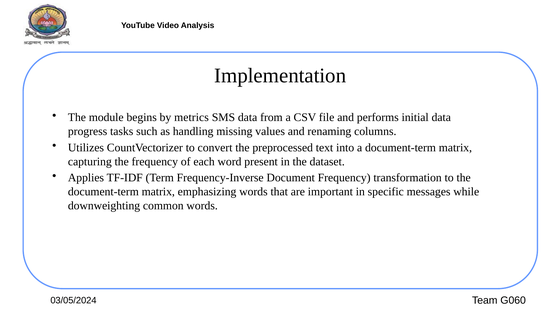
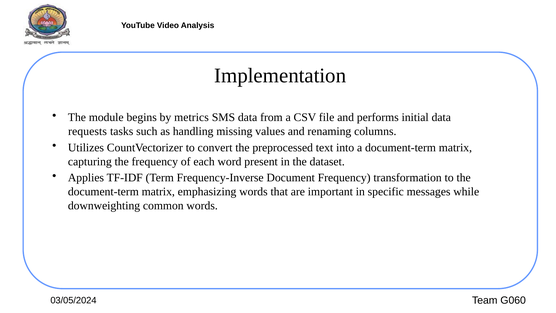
progress: progress -> requests
